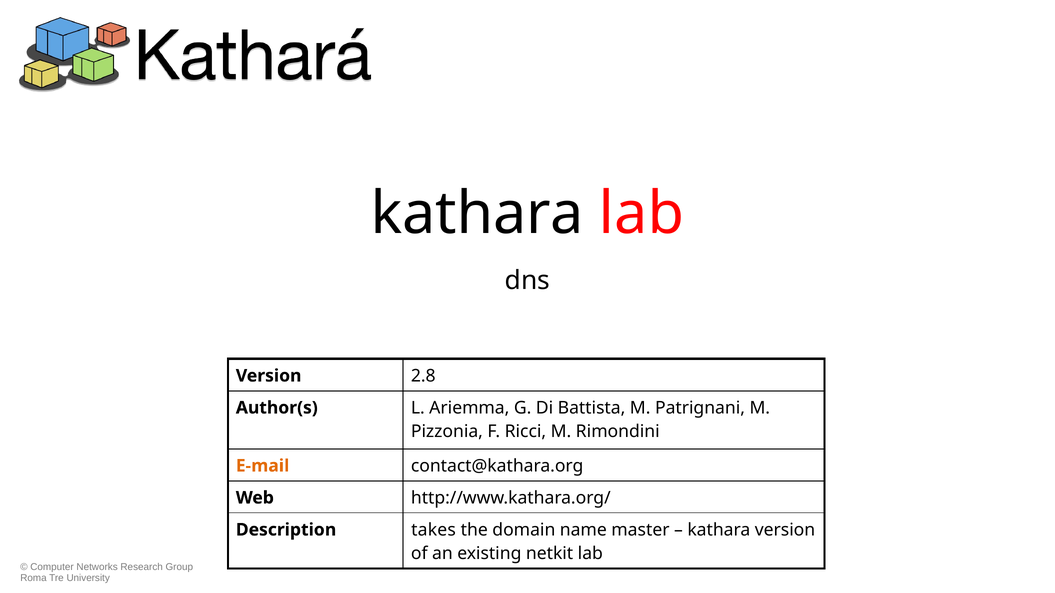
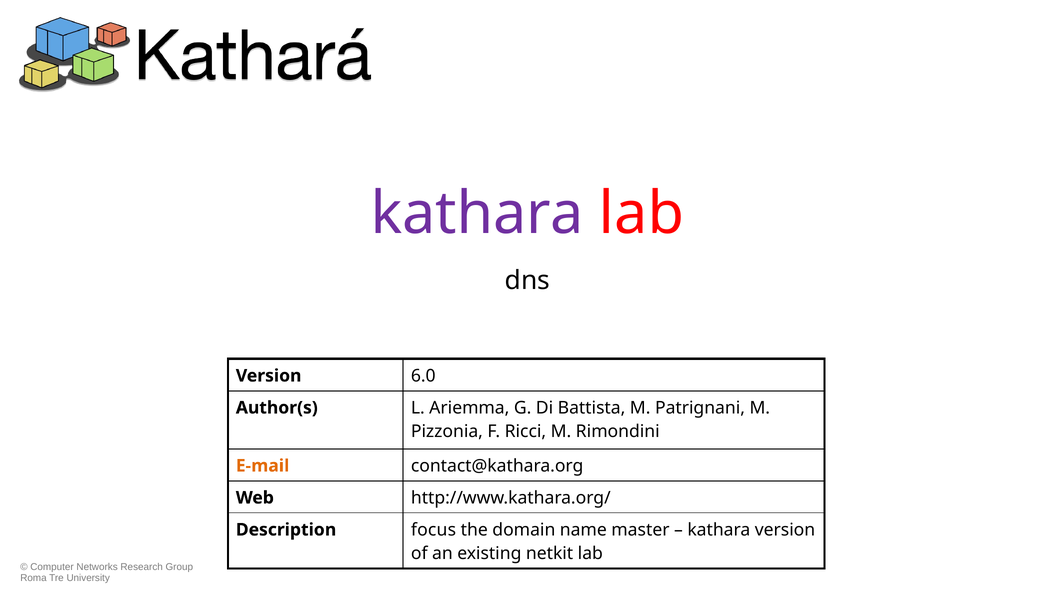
kathara at (477, 214) colour: black -> purple
2.8: 2.8 -> 6.0
takes: takes -> focus
